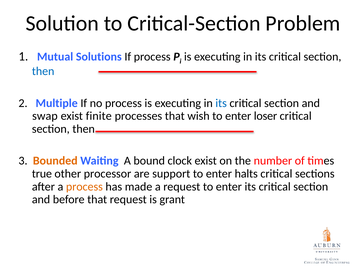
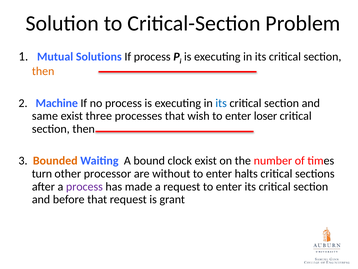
then at (43, 71) colour: blue -> orange
Multiple: Multiple -> Machine
swap: swap -> same
finite: finite -> three
true: true -> turn
support: support -> without
process at (84, 186) colour: orange -> purple
